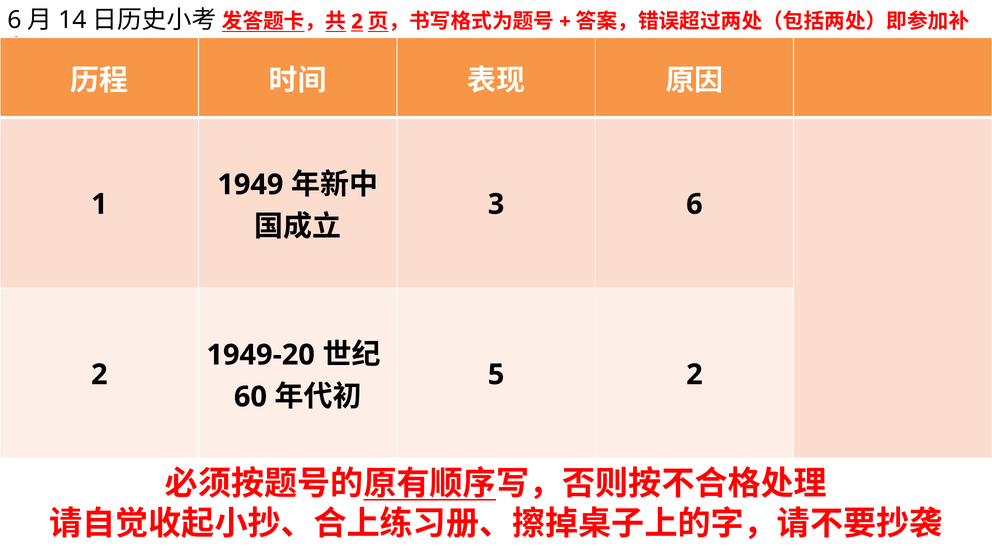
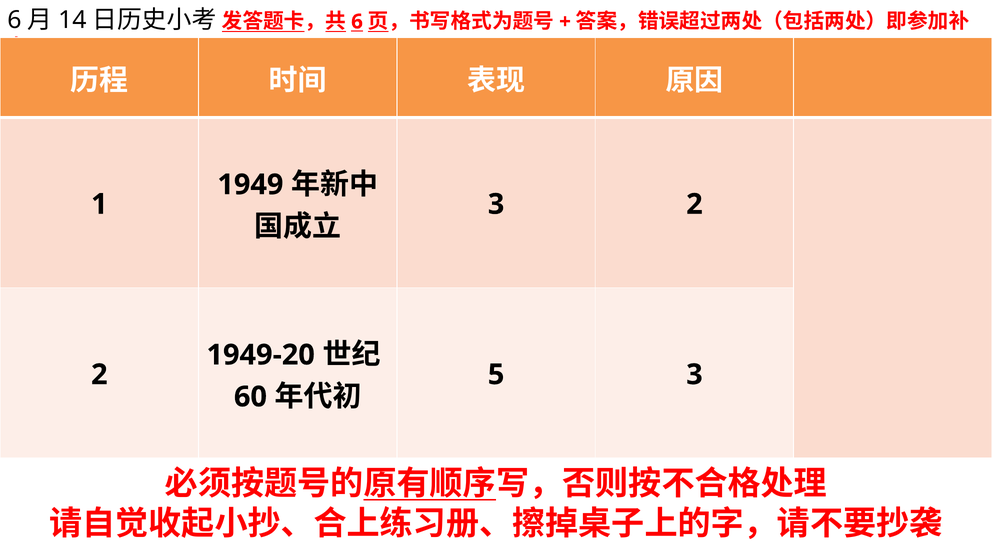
2 at (357, 22): 2 -> 6
3 6: 6 -> 2
5 2: 2 -> 3
